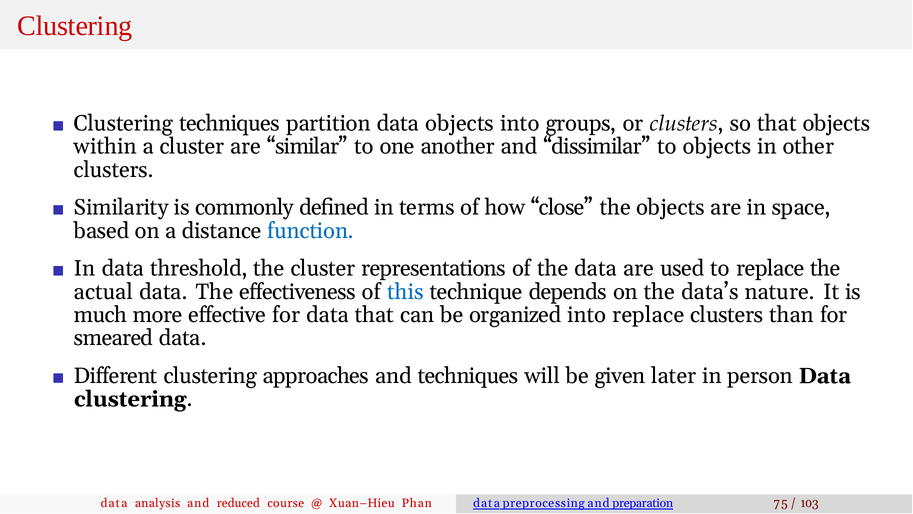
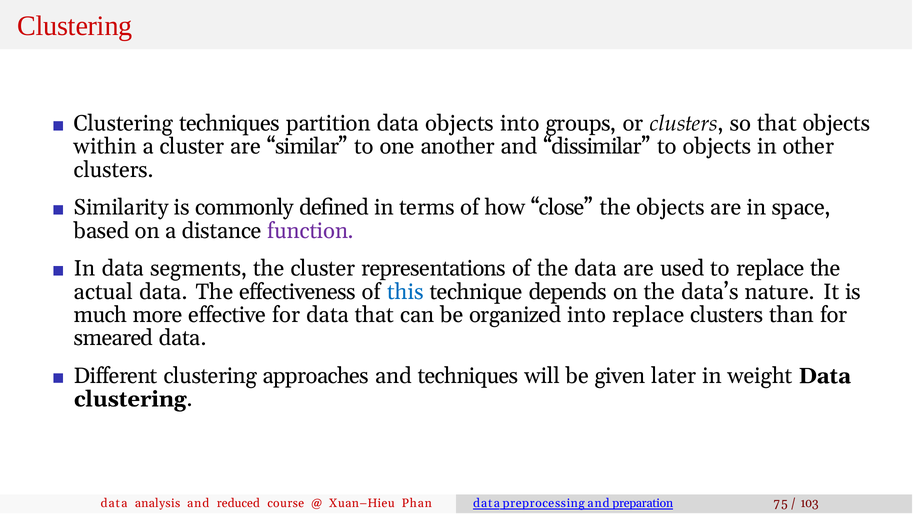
function colour: blue -> purple
threshold: threshold -> segments
person: person -> weight
